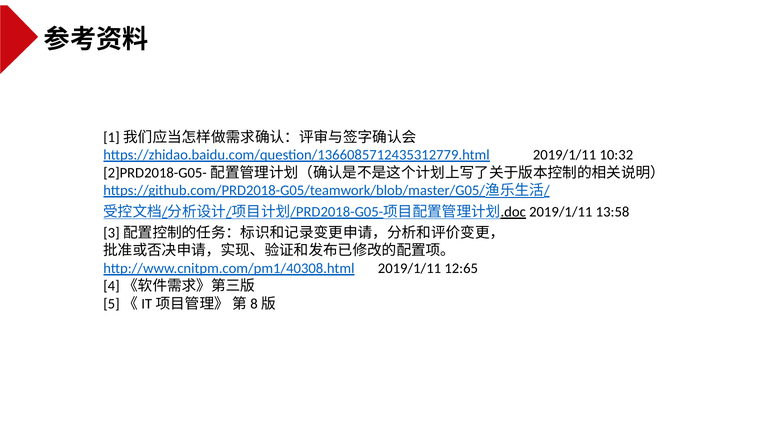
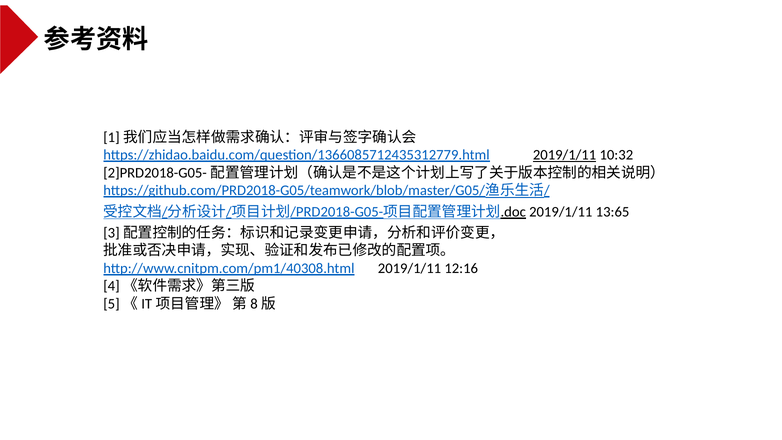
2019/1/11 at (565, 155) underline: none -> present
13:58: 13:58 -> 13:65
12:65: 12:65 -> 12:16
